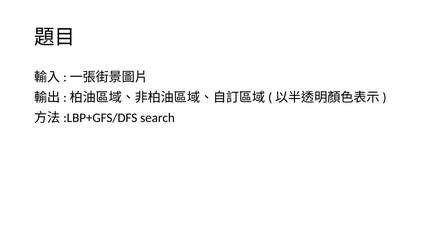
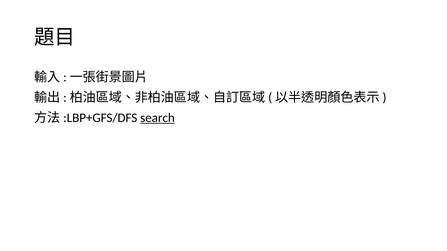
search underline: none -> present
